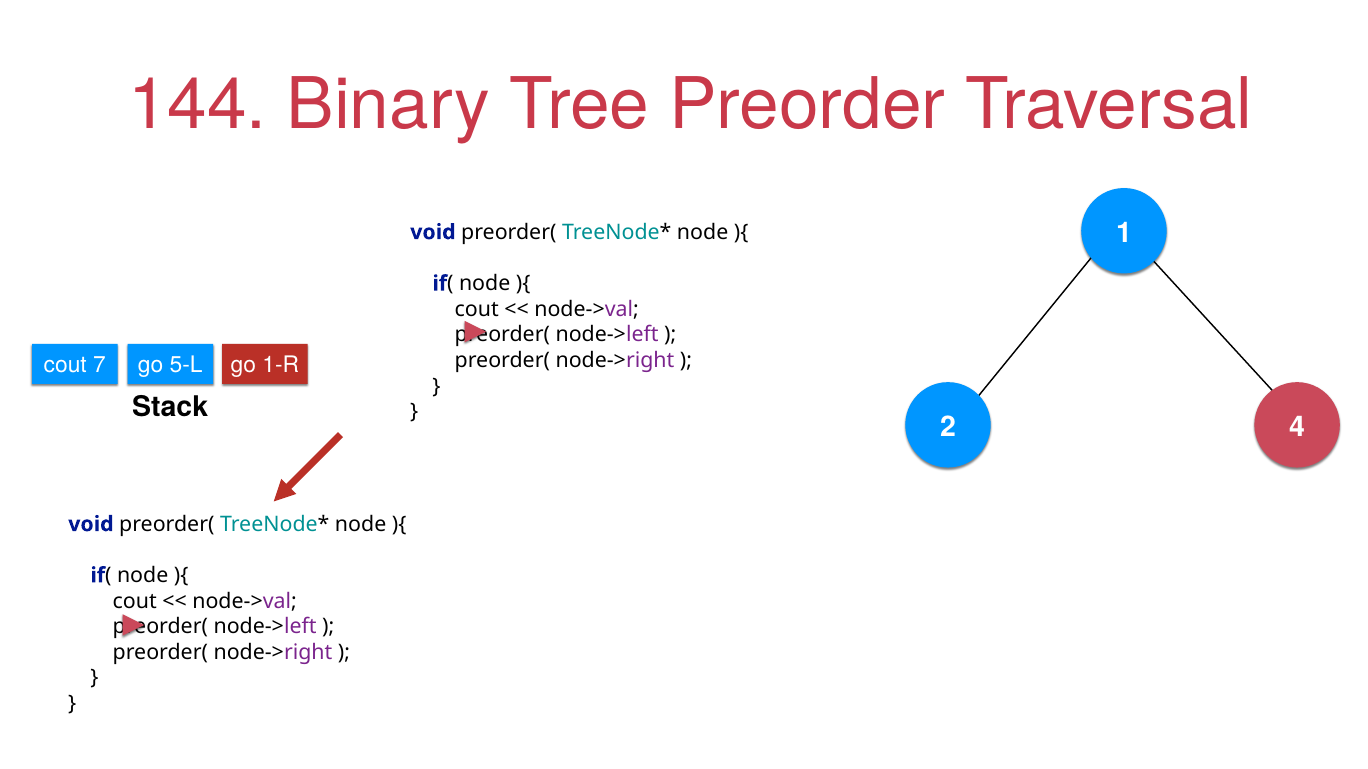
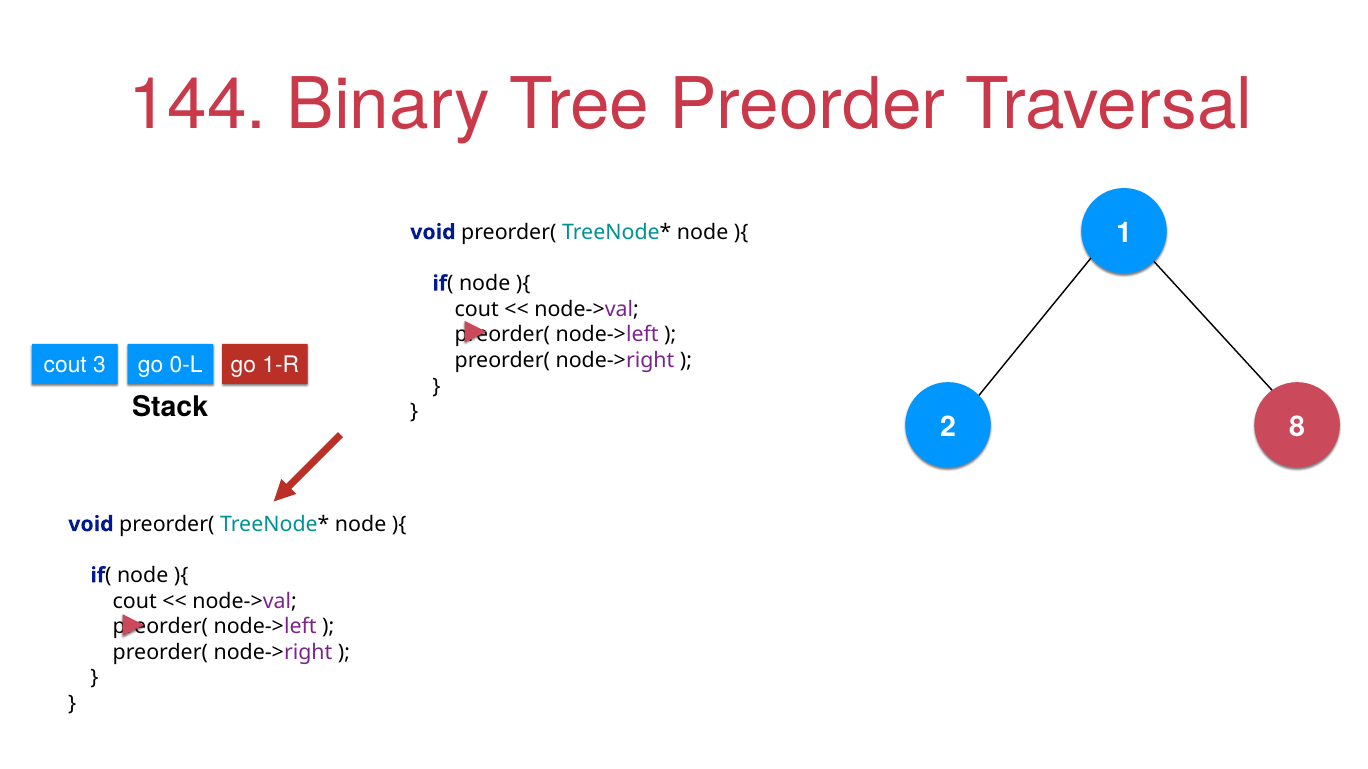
7: 7 -> 3
5-L: 5-L -> 0-L
4: 4 -> 8
